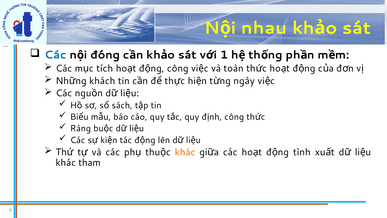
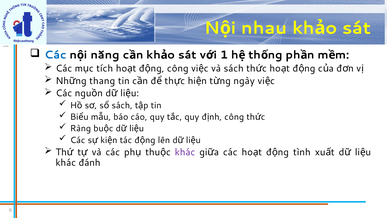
đóng: đóng -> năng
và toàn: toàn -> sách
khách: khách -> thang
khác at (185, 152) colour: orange -> purple
tham: tham -> đánh
